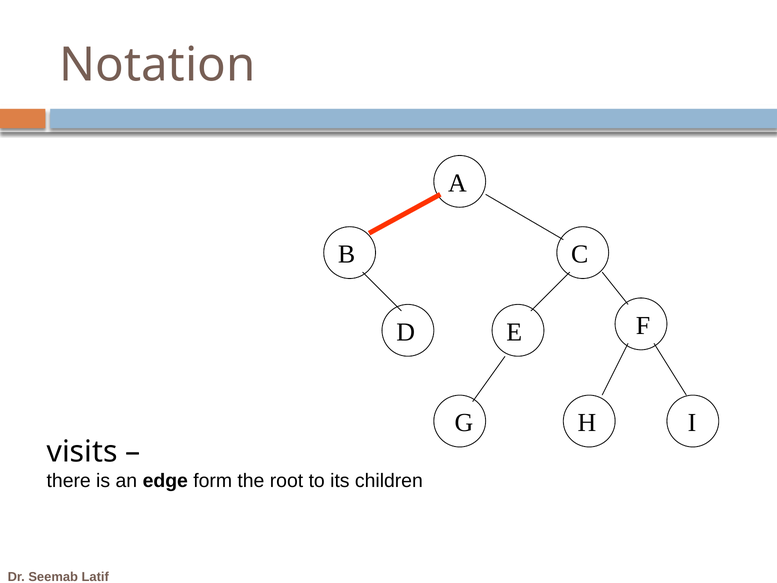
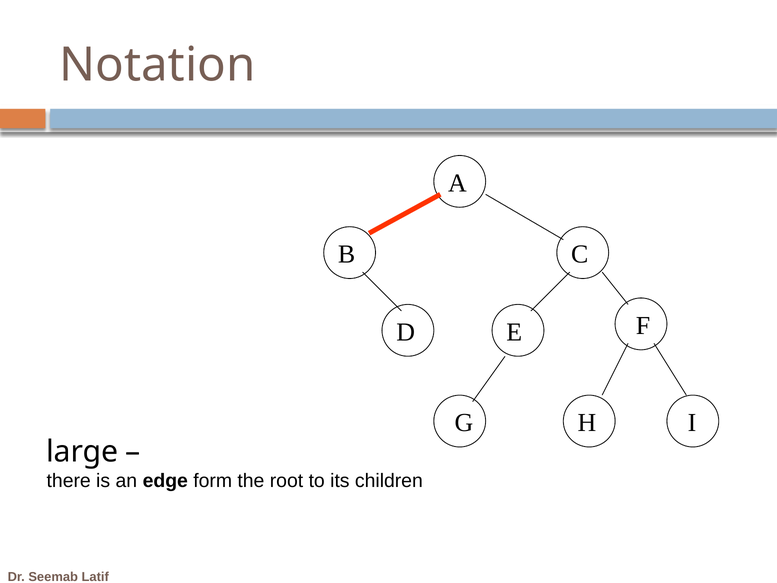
visits: visits -> large
